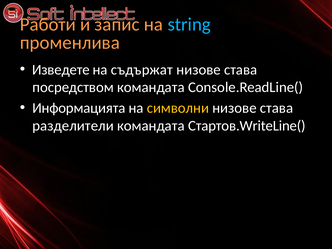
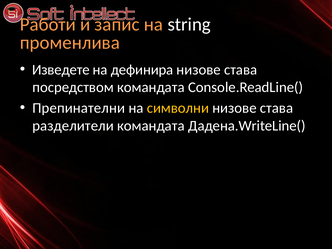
string colour: light blue -> white
съдържат: съдържат -> дефинира
Информацията: Информацията -> Препинателни
Стартов.WriteLine(: Стартов.WriteLine( -> Дадена.WriteLine(
